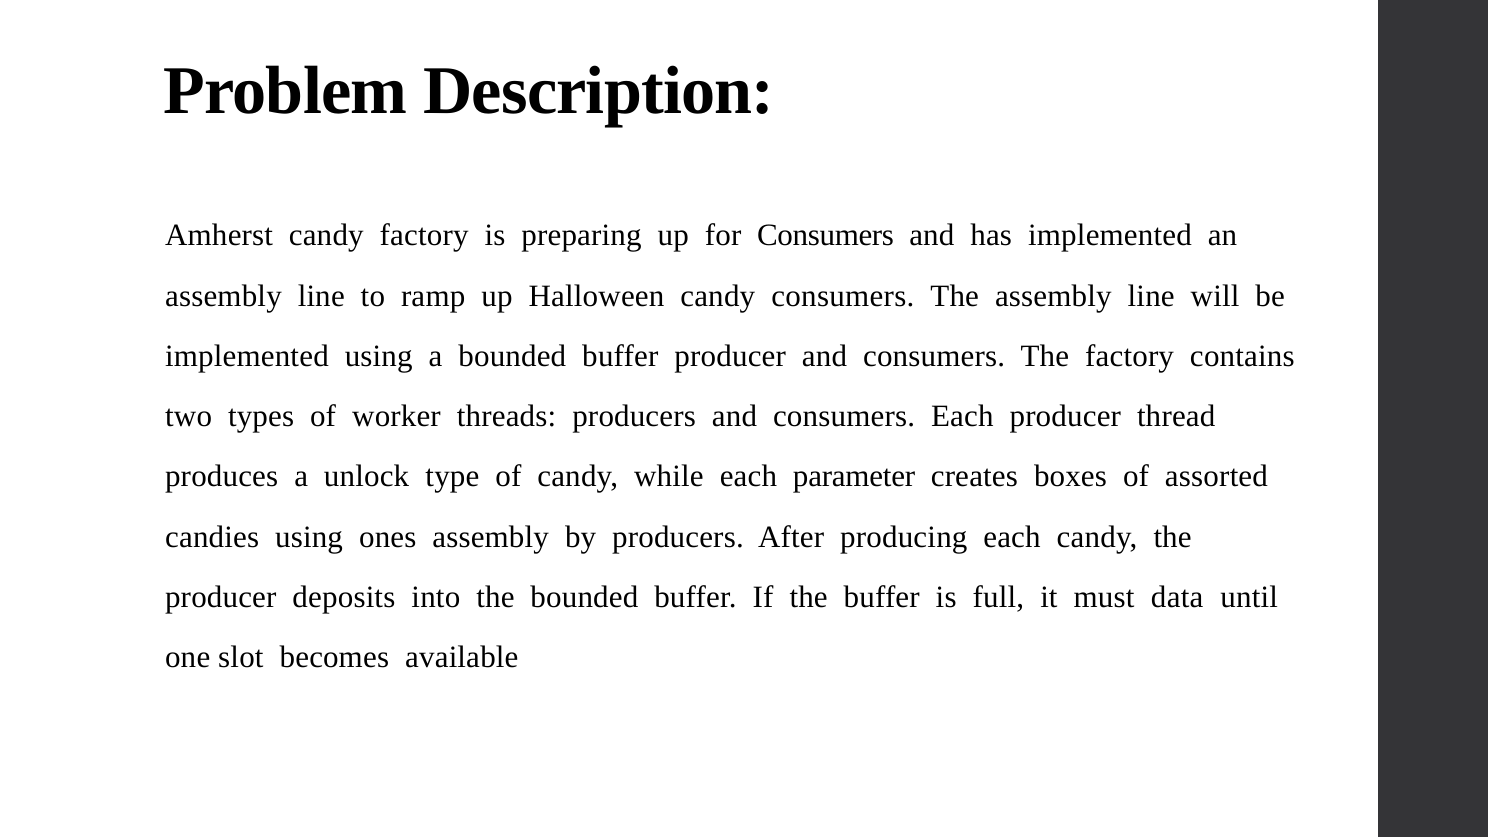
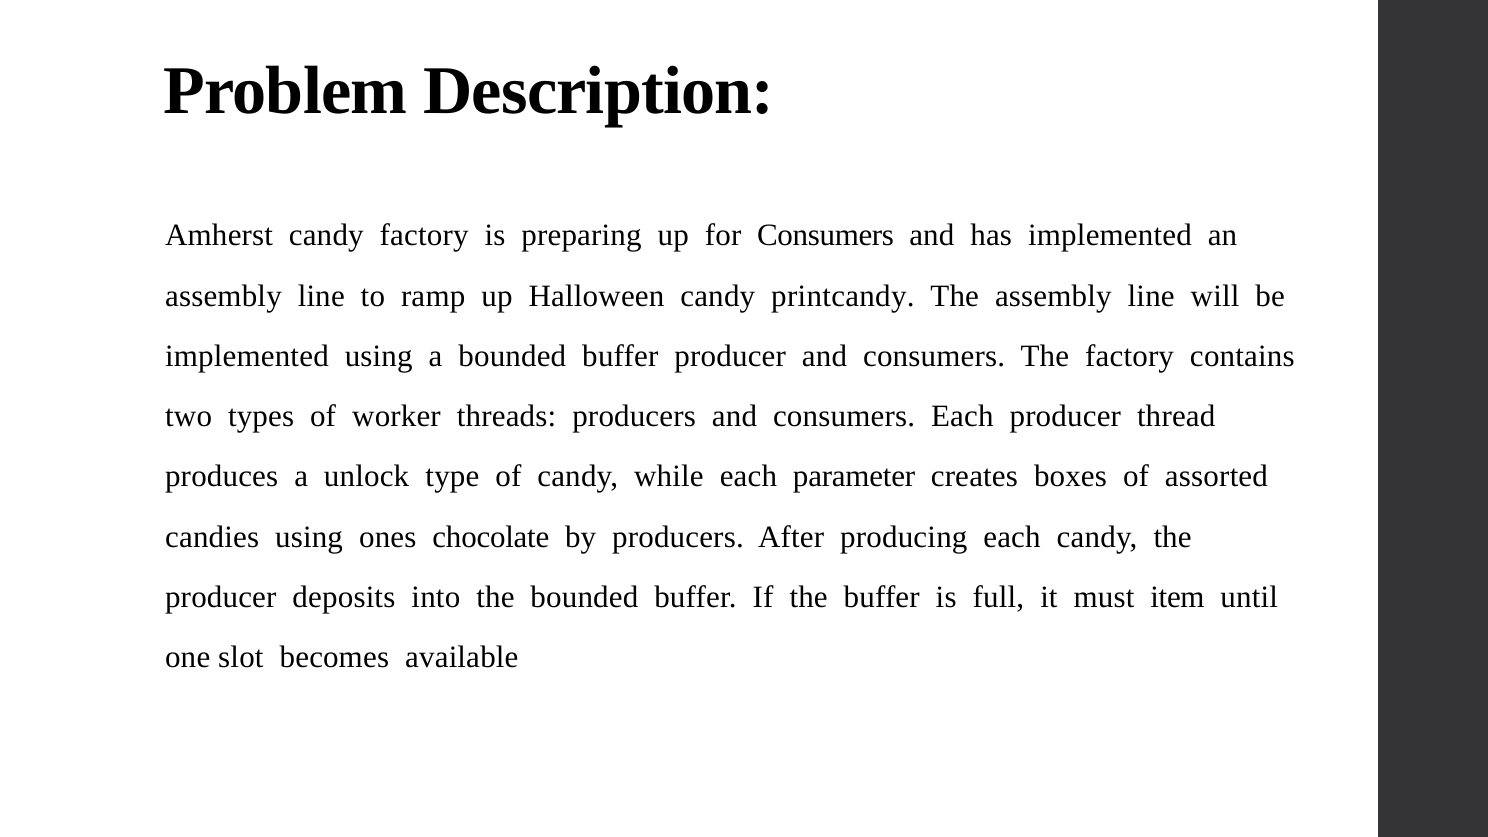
candy consumers: consumers -> printcandy
ones assembly: assembly -> chocolate
data: data -> item
